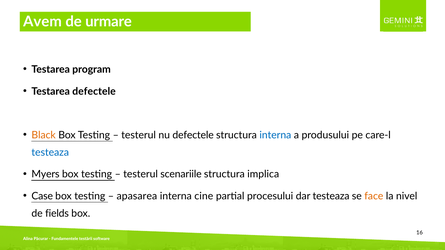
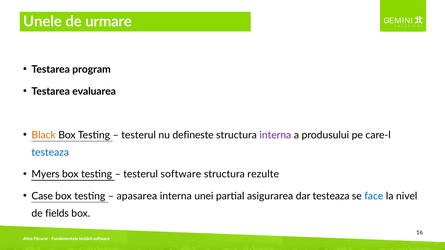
Avem: Avem -> Unele
Testarea defectele: defectele -> evaluarea
nu defectele: defectele -> defineste
interna at (275, 135) colour: blue -> purple
testerul scenariile: scenariile -> software
implica: implica -> rezulte
cine: cine -> unei
procesului: procesului -> asigurarea
face colour: orange -> blue
